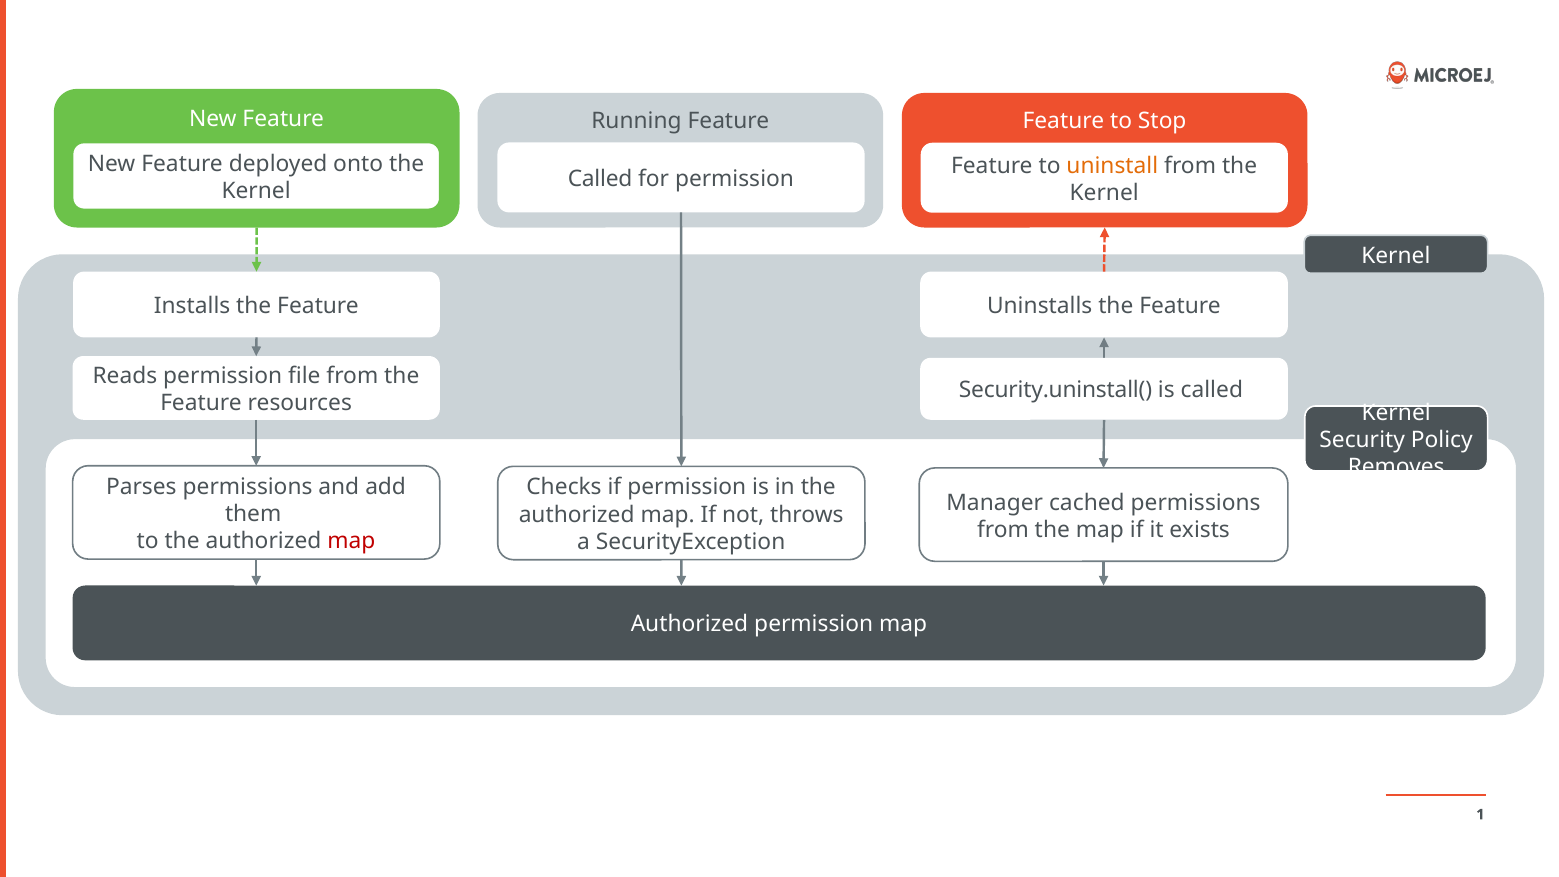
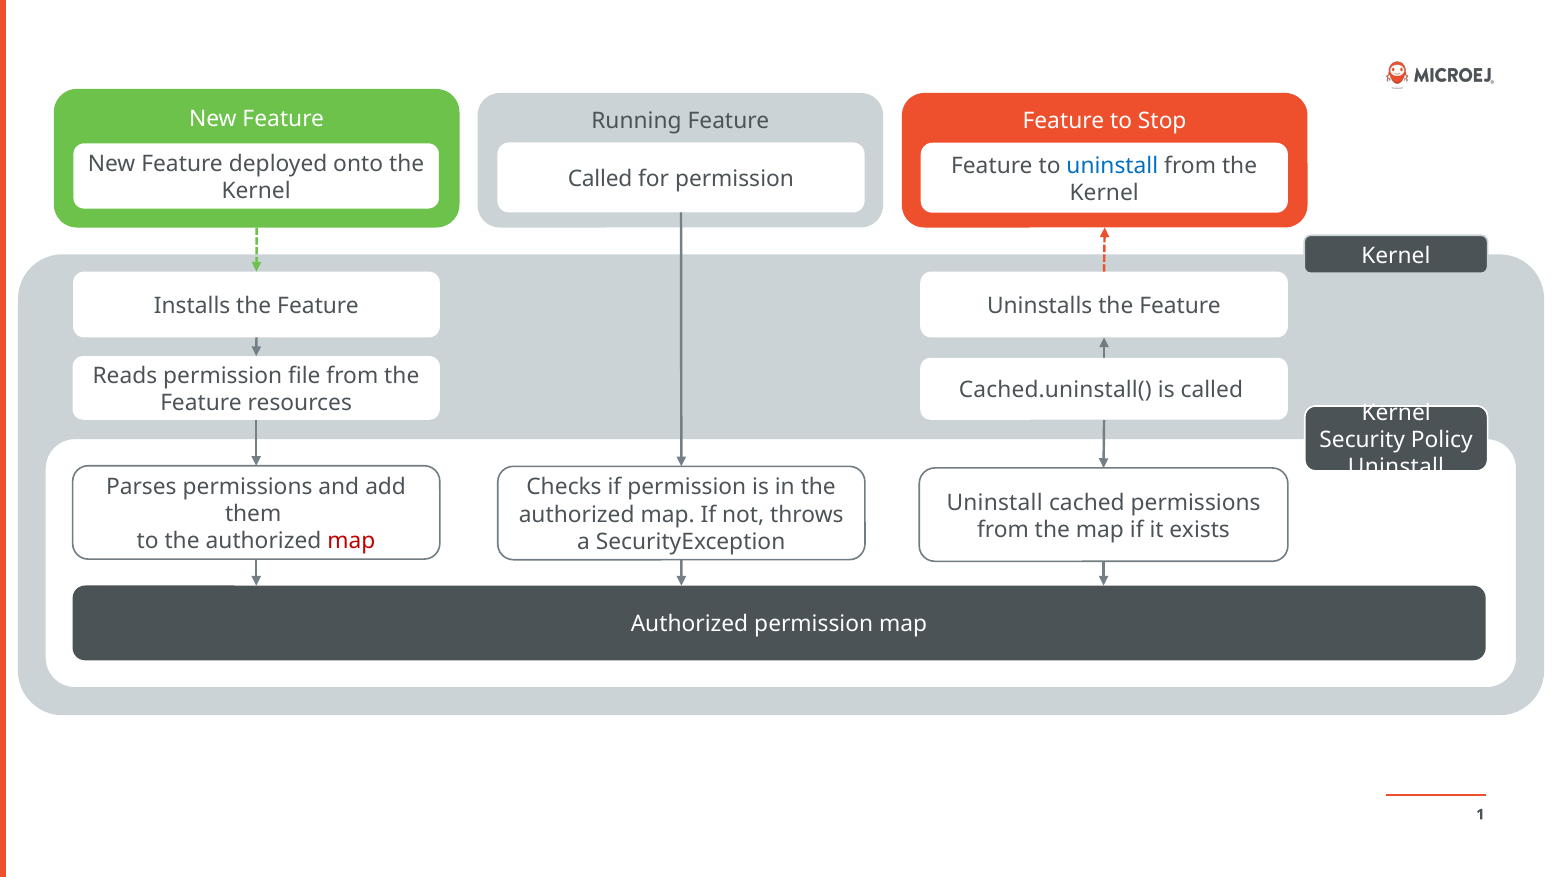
uninstall at (1112, 166) colour: orange -> blue
Security.uninstall(: Security.uninstall( -> Cached.uninstall(
Removes at (1396, 467): Removes -> Uninstall
Manager at (995, 502): Manager -> Uninstall
